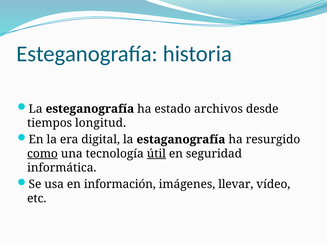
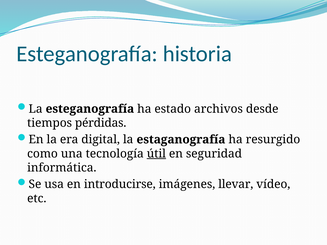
longitud: longitud -> pérdidas
como underline: present -> none
información: información -> introducirse
